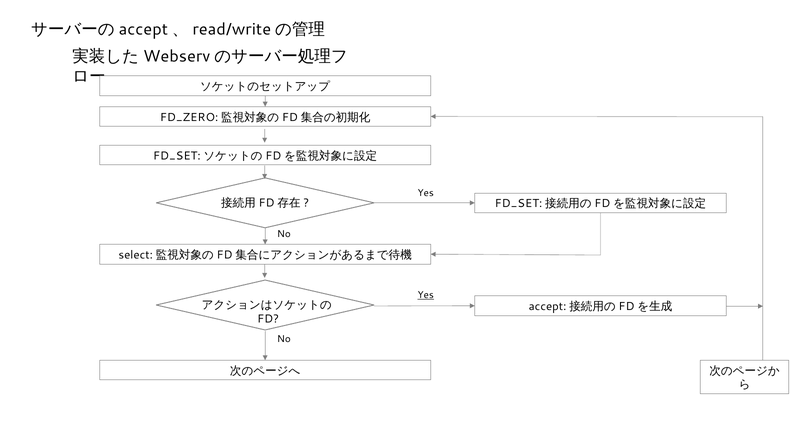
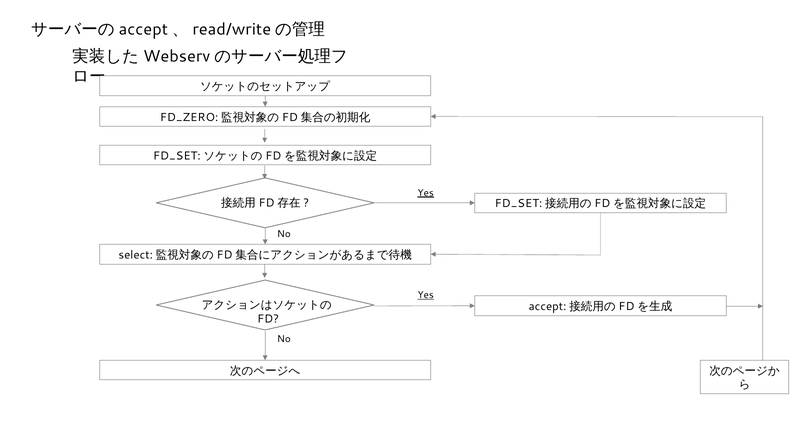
Yes at (426, 193) underline: none -> present
